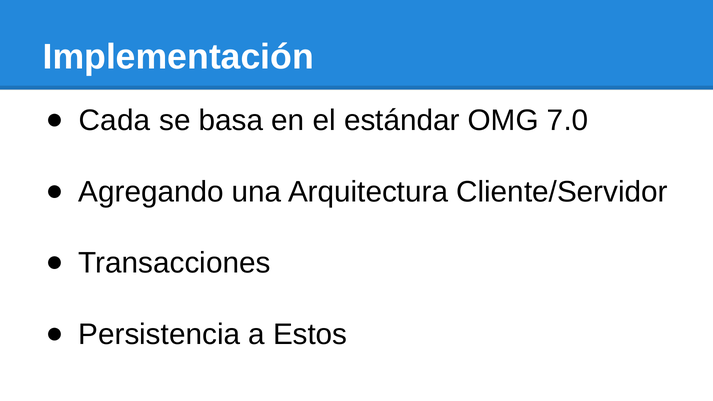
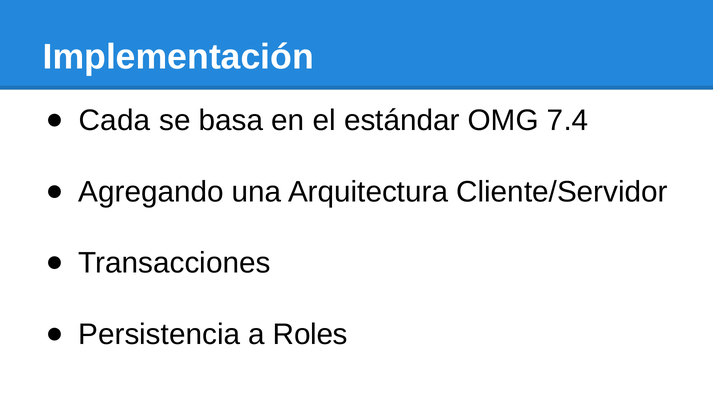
7.0: 7.0 -> 7.4
Estos: Estos -> Roles
